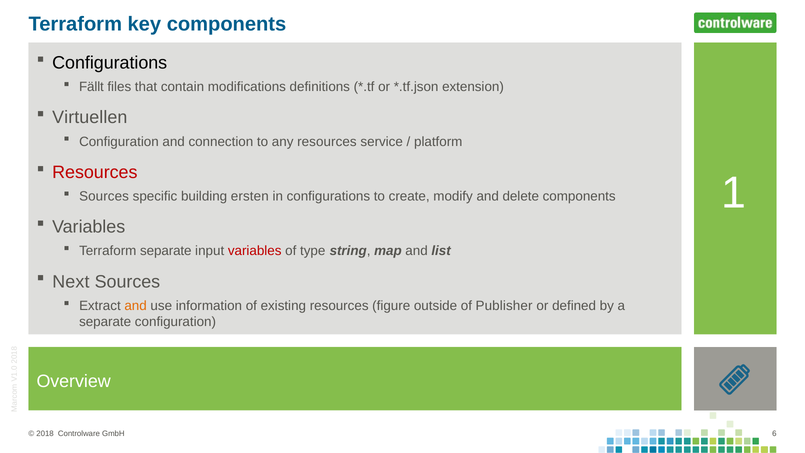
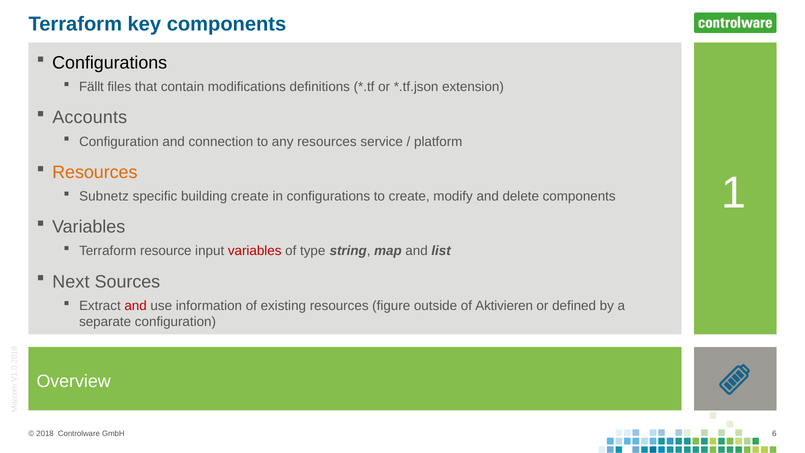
Virtuellen: Virtuellen -> Accounts
Resources at (95, 172) colour: red -> orange
Sources at (104, 196): Sources -> Subnetz
building ersten: ersten -> create
Terraform separate: separate -> resource
and at (136, 306) colour: orange -> red
Publisher: Publisher -> Aktivieren
